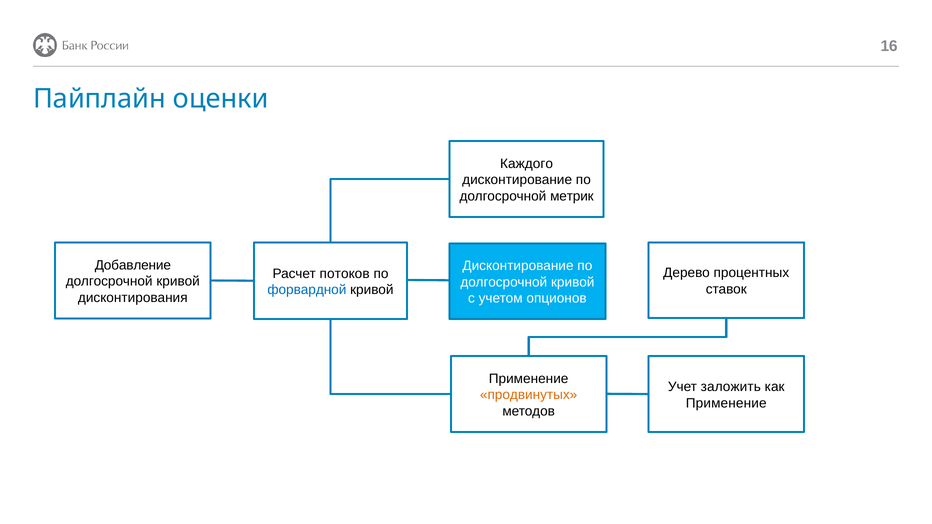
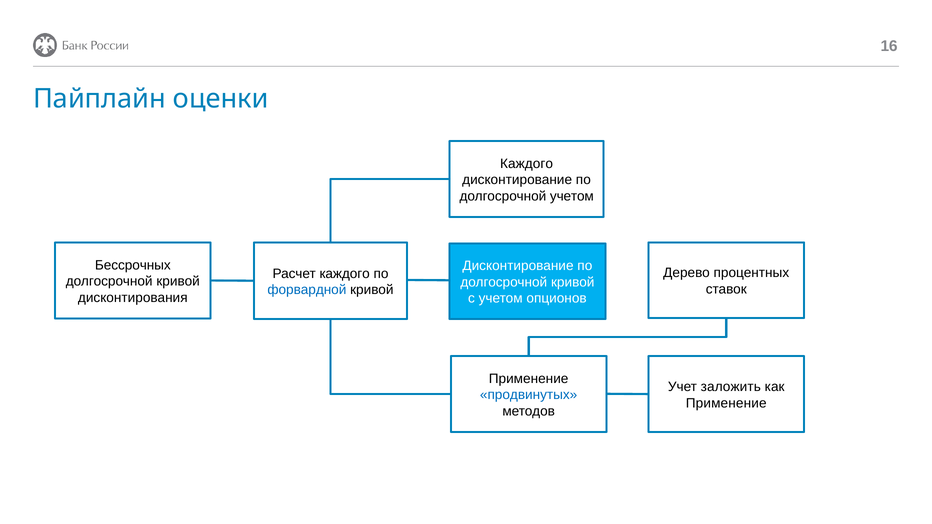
долгосрочной метрик: метрик -> учетом
Добавление: Добавление -> Бессрочных
Расчет потоков: потоков -> каждого
продвинутых colour: orange -> blue
